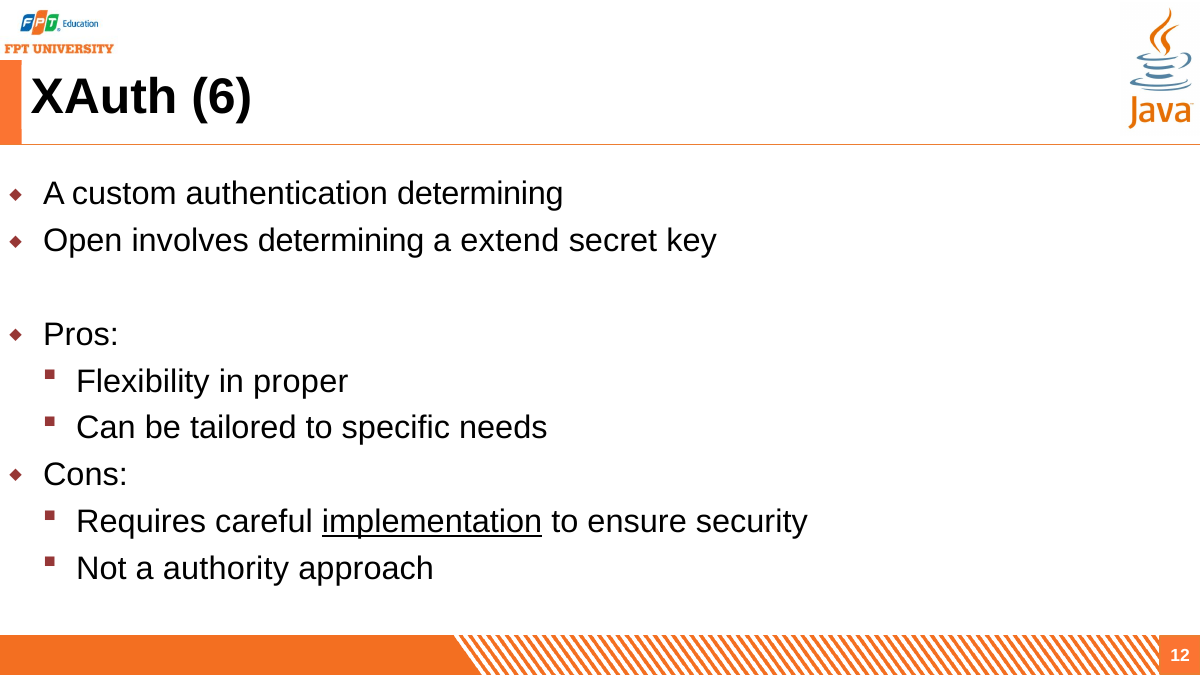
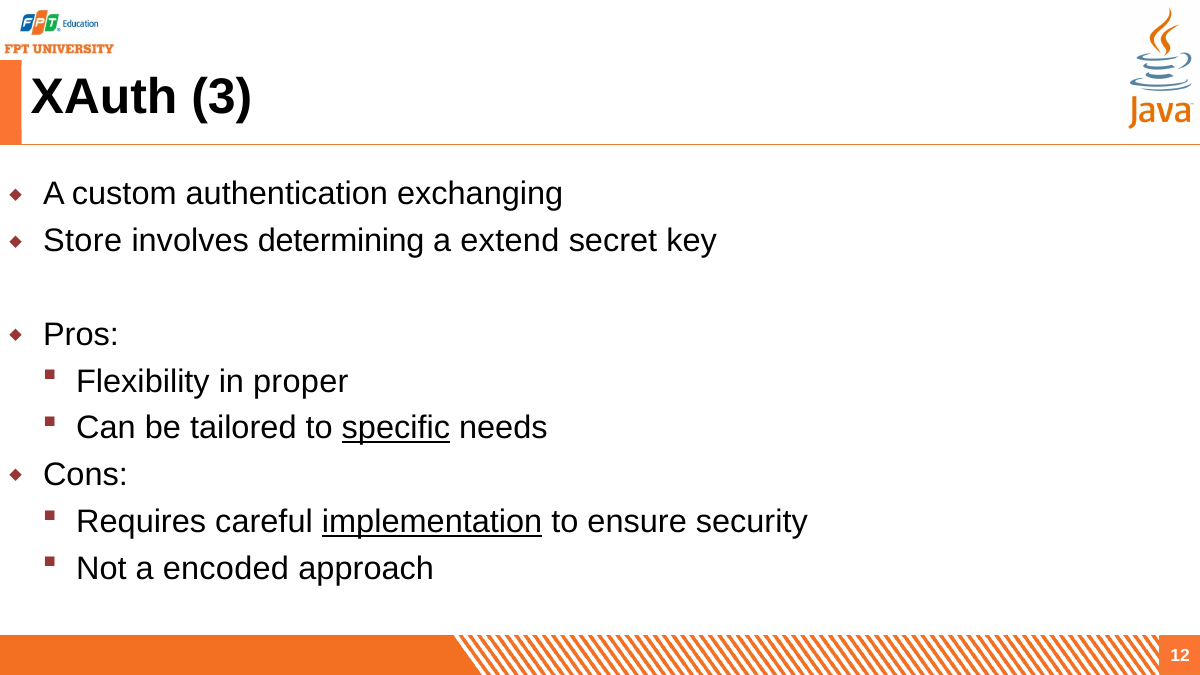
6: 6 -> 3
authentication determining: determining -> exchanging
Open: Open -> Store
specific underline: none -> present
authority: authority -> encoded
